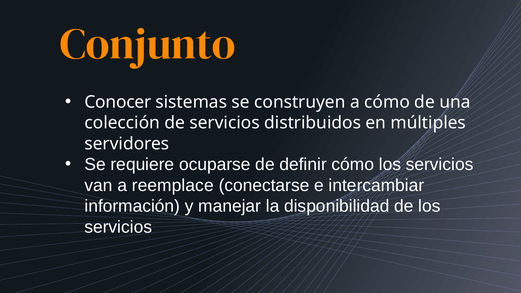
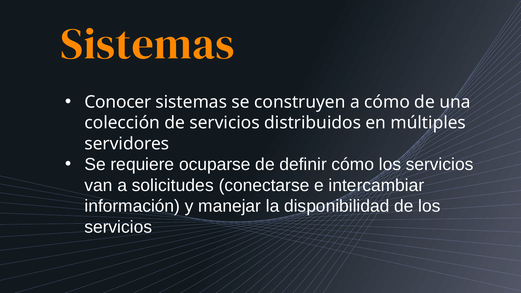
Conjunto at (148, 44): Conjunto -> Sistemas
reemplace: reemplace -> solicitudes
